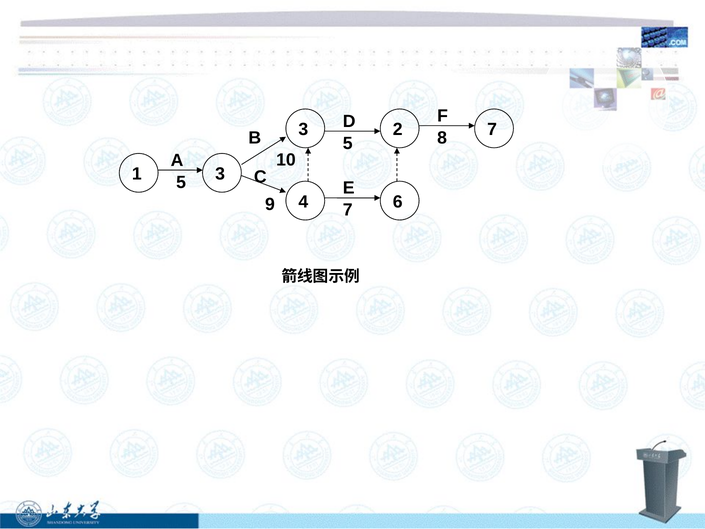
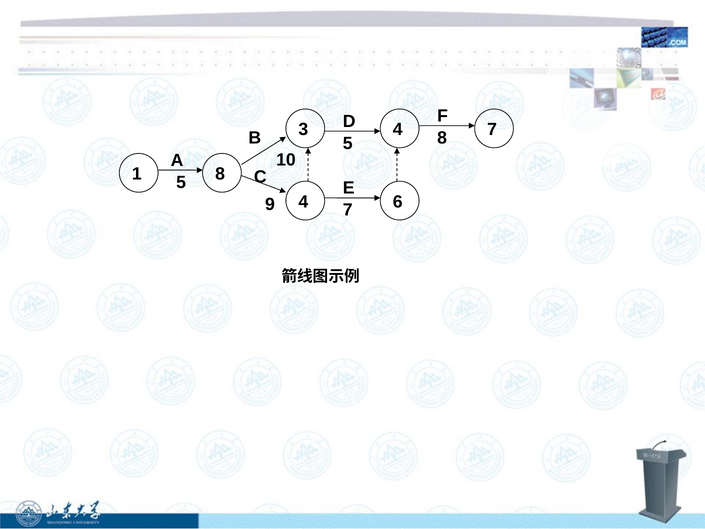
3 2: 2 -> 4
1 3: 3 -> 8
